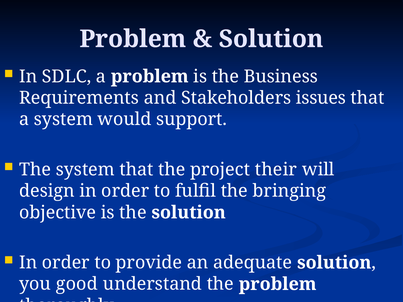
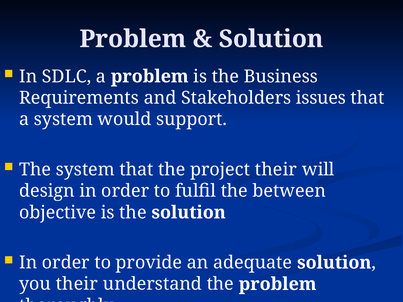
bringing: bringing -> between
you good: good -> their
